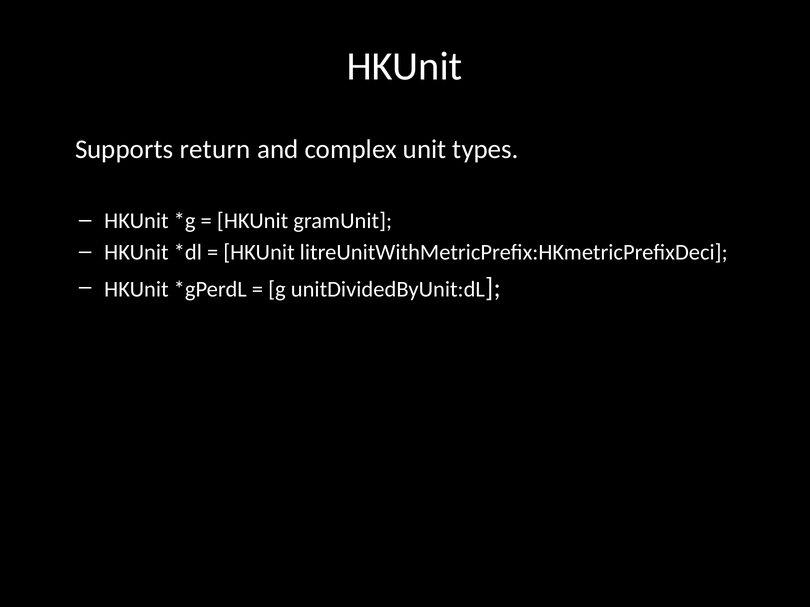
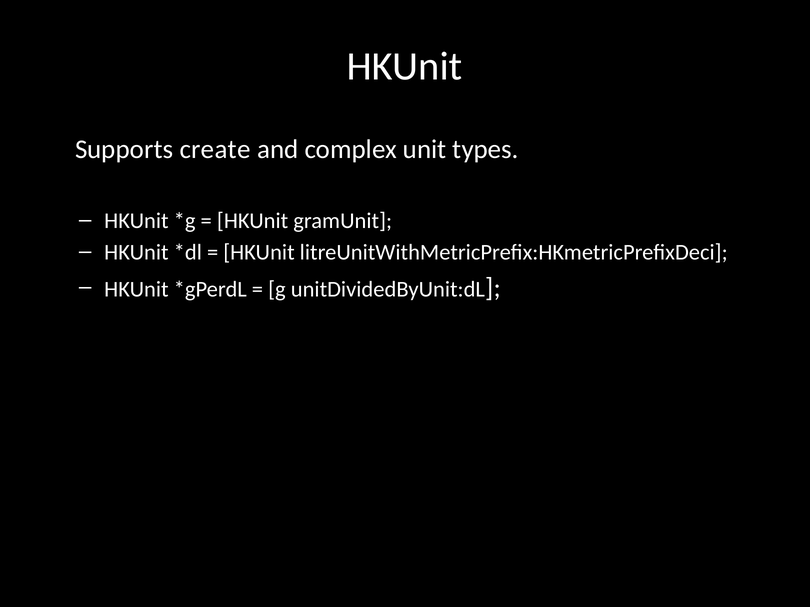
return: return -> create
